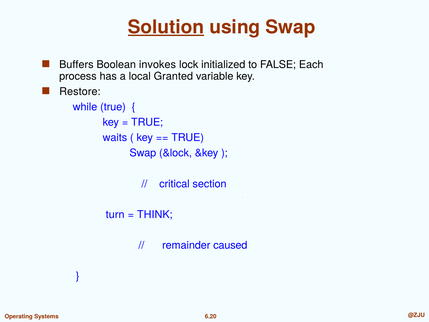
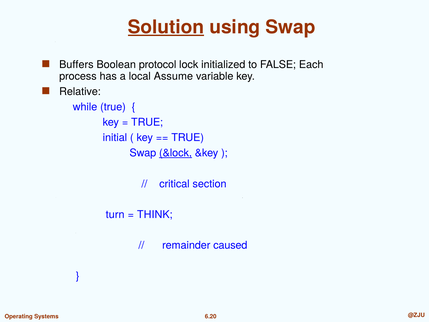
invokes: invokes -> protocol
Granted: Granted -> Assume
Restore: Restore -> Relative
waits: waits -> initial
&lock underline: none -> present
